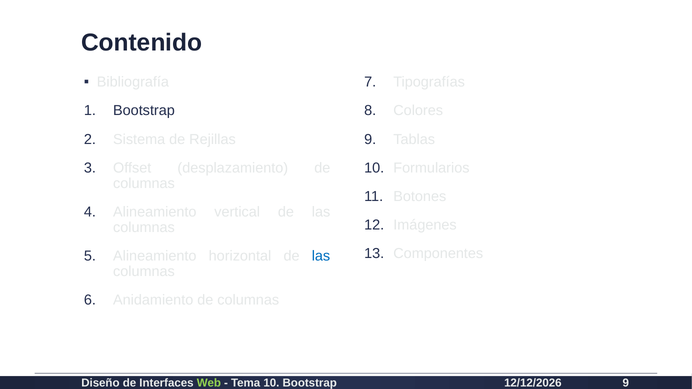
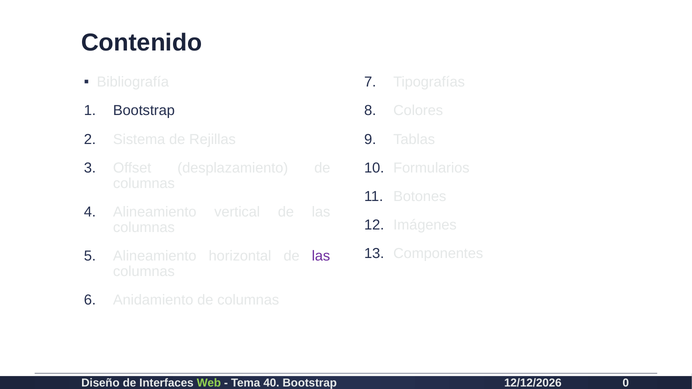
las at (321, 256) colour: blue -> purple
Tema 10: 10 -> 40
9 at (626, 383): 9 -> 0
